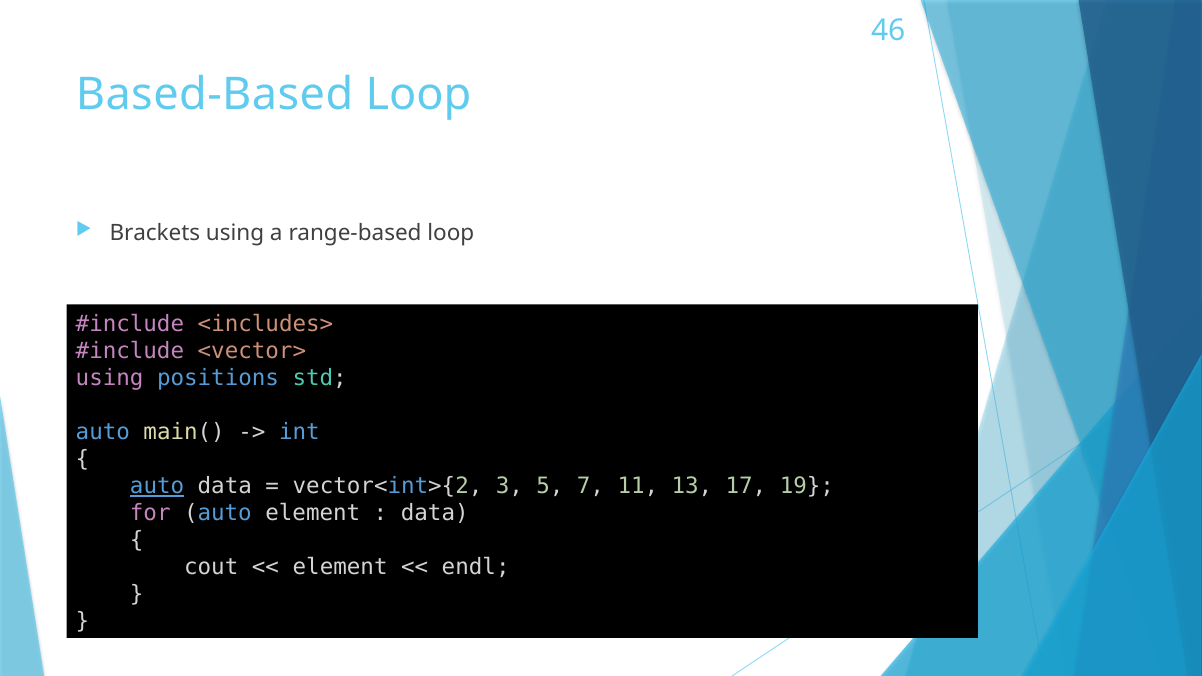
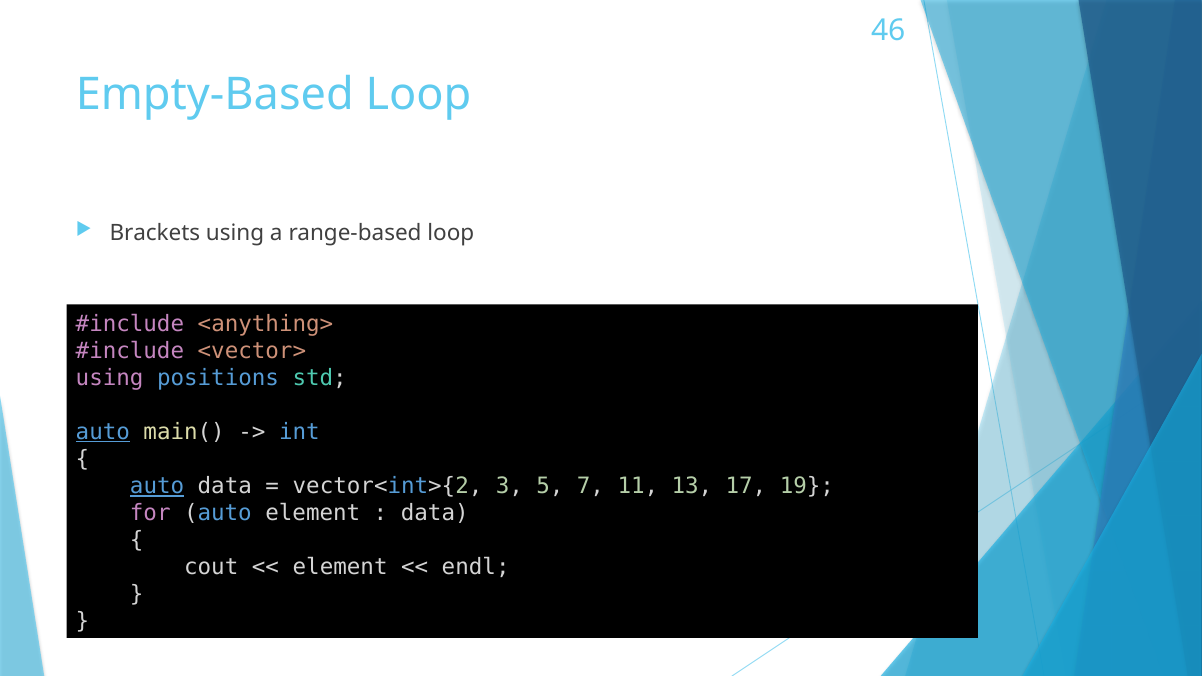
Based-Based: Based-Based -> Empty-Based
<includes>: <includes> -> <anything>
auto at (103, 432) underline: none -> present
